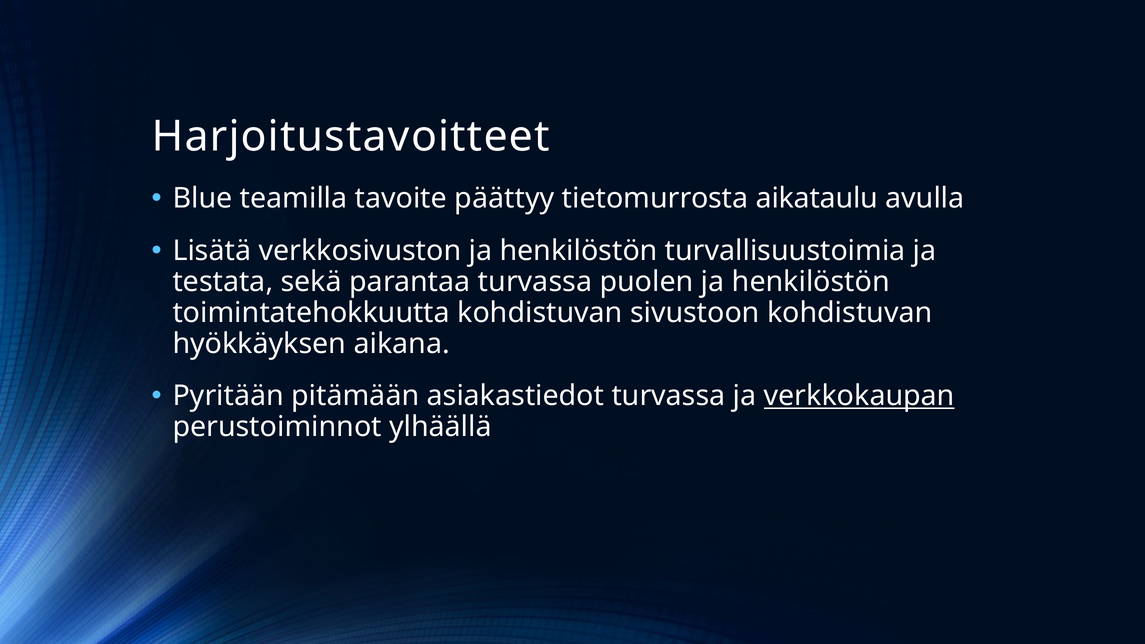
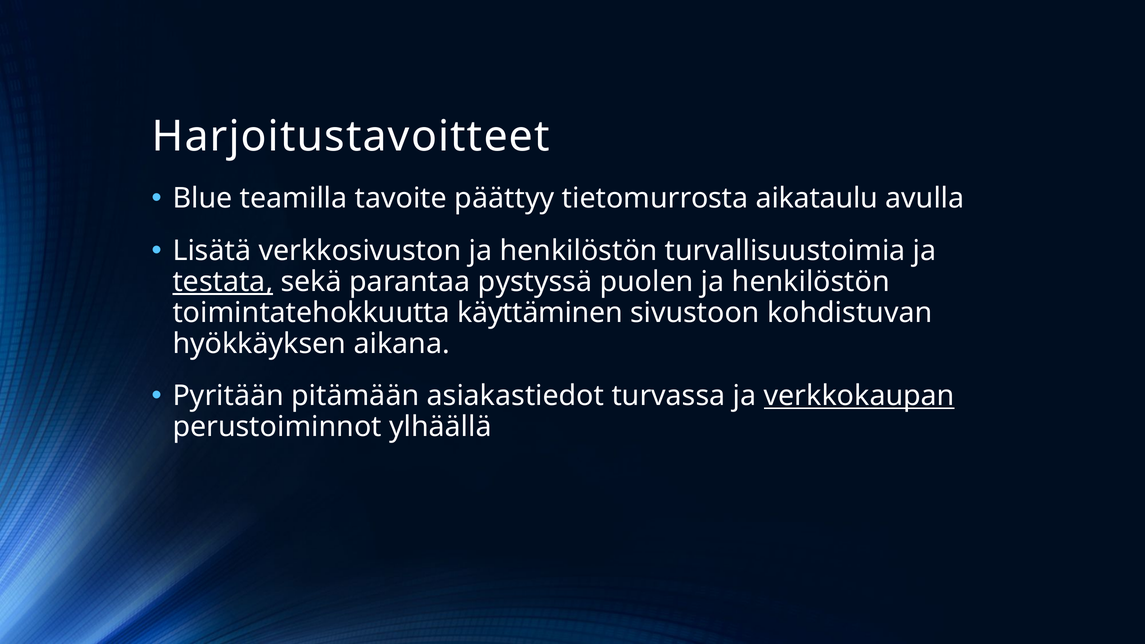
testata underline: none -> present
parantaa turvassa: turvassa -> pystyssä
toimintatehokkuutta kohdistuvan: kohdistuvan -> käyttäminen
